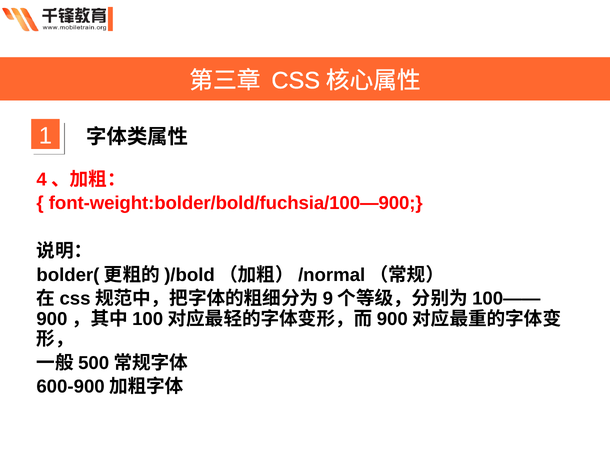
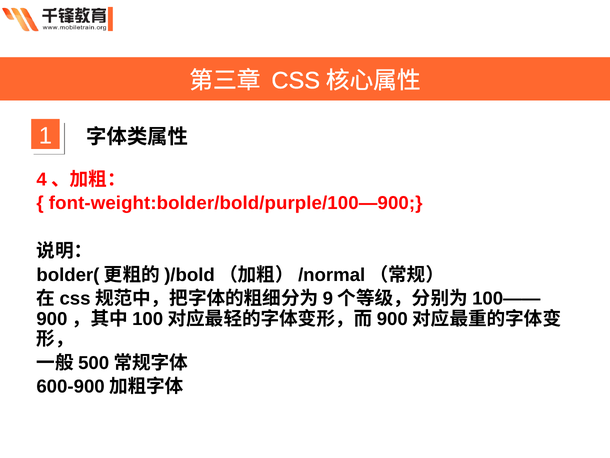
font-weight:bolder/bold/fuchsia/100—900: font-weight:bolder/bold/fuchsia/100—900 -> font-weight:bolder/bold/purple/100—900
